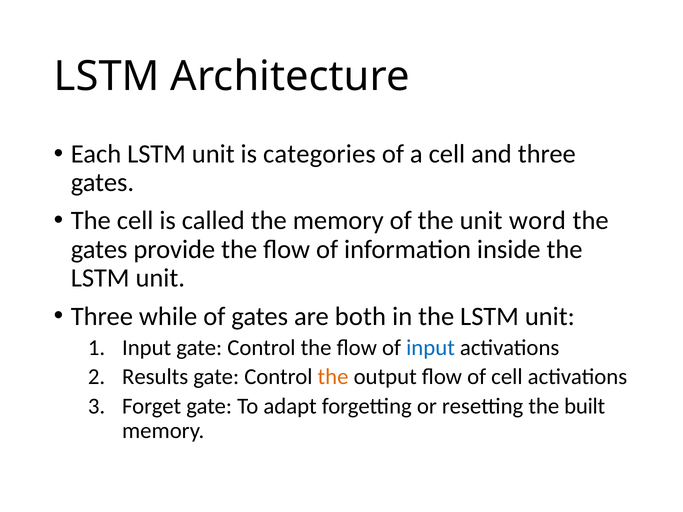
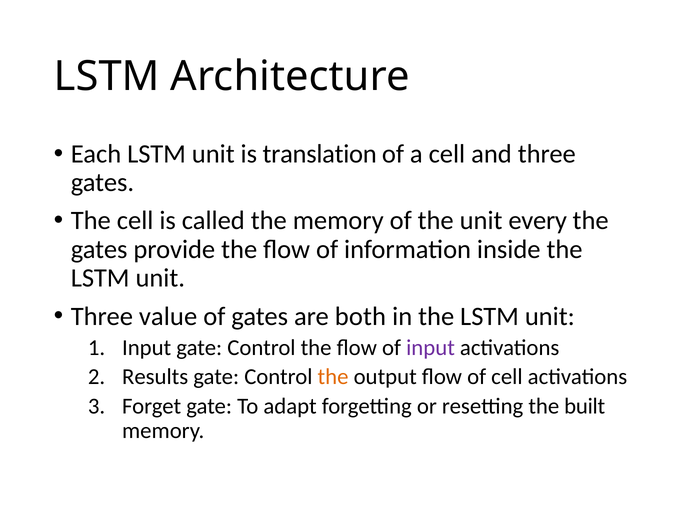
categories: categories -> translation
word: word -> every
while: while -> value
input at (431, 348) colour: blue -> purple
